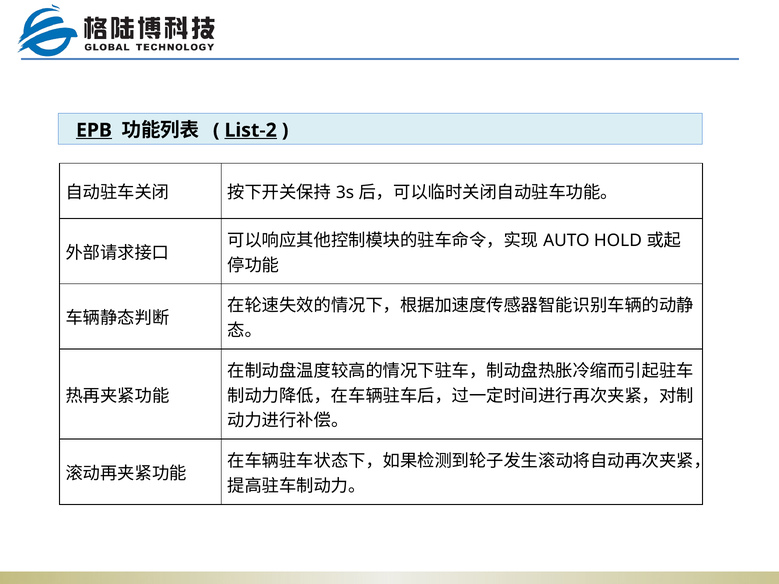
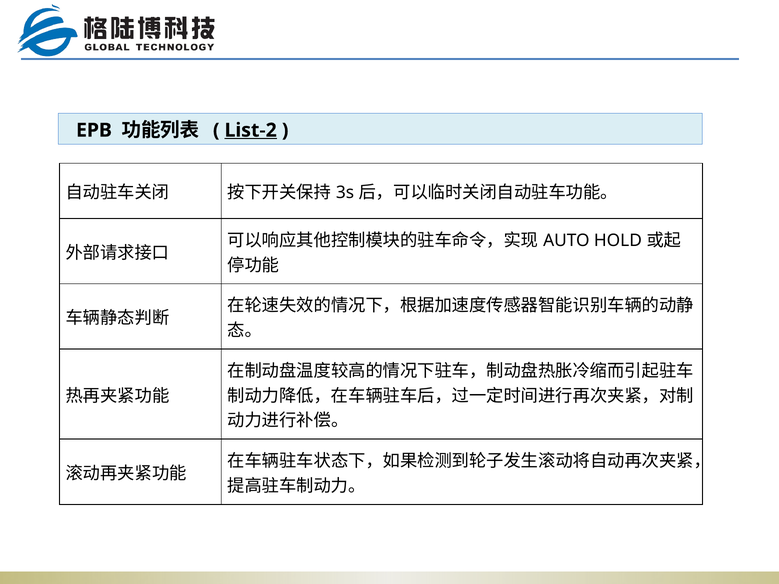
EPB underline: present -> none
